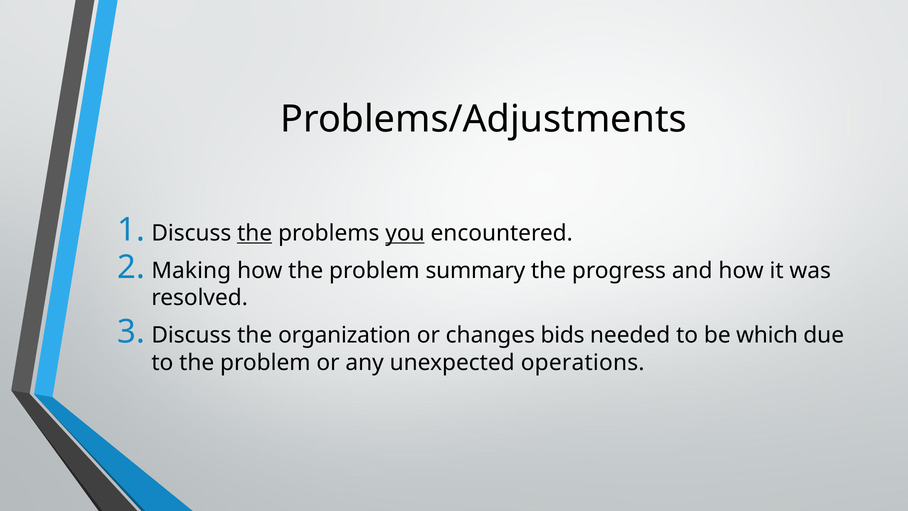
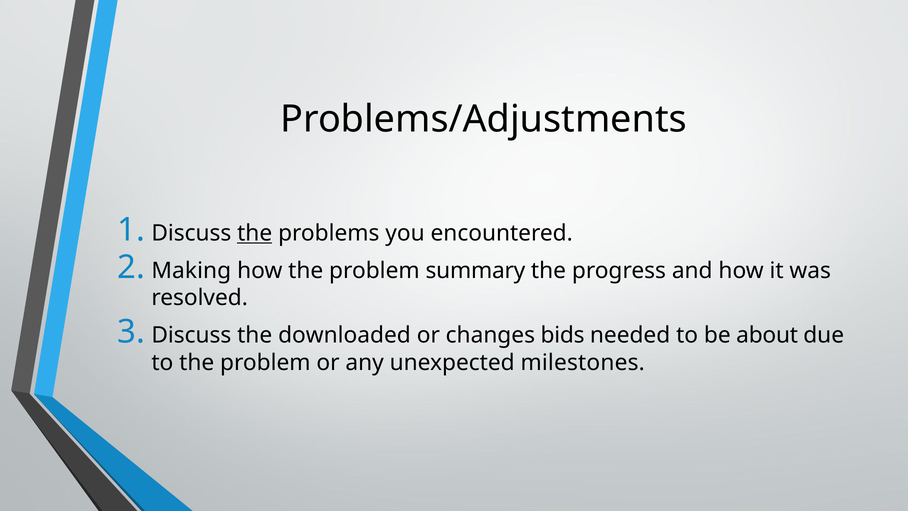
you underline: present -> none
organization: organization -> downloaded
which: which -> about
operations: operations -> milestones
